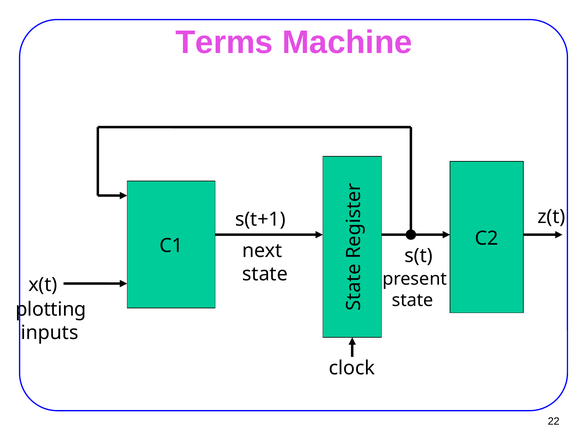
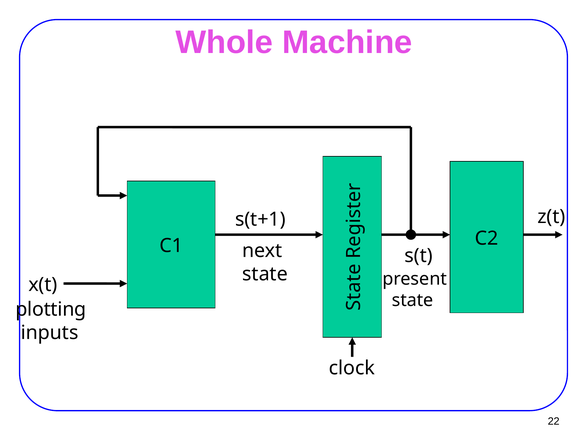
Terms: Terms -> Whole
